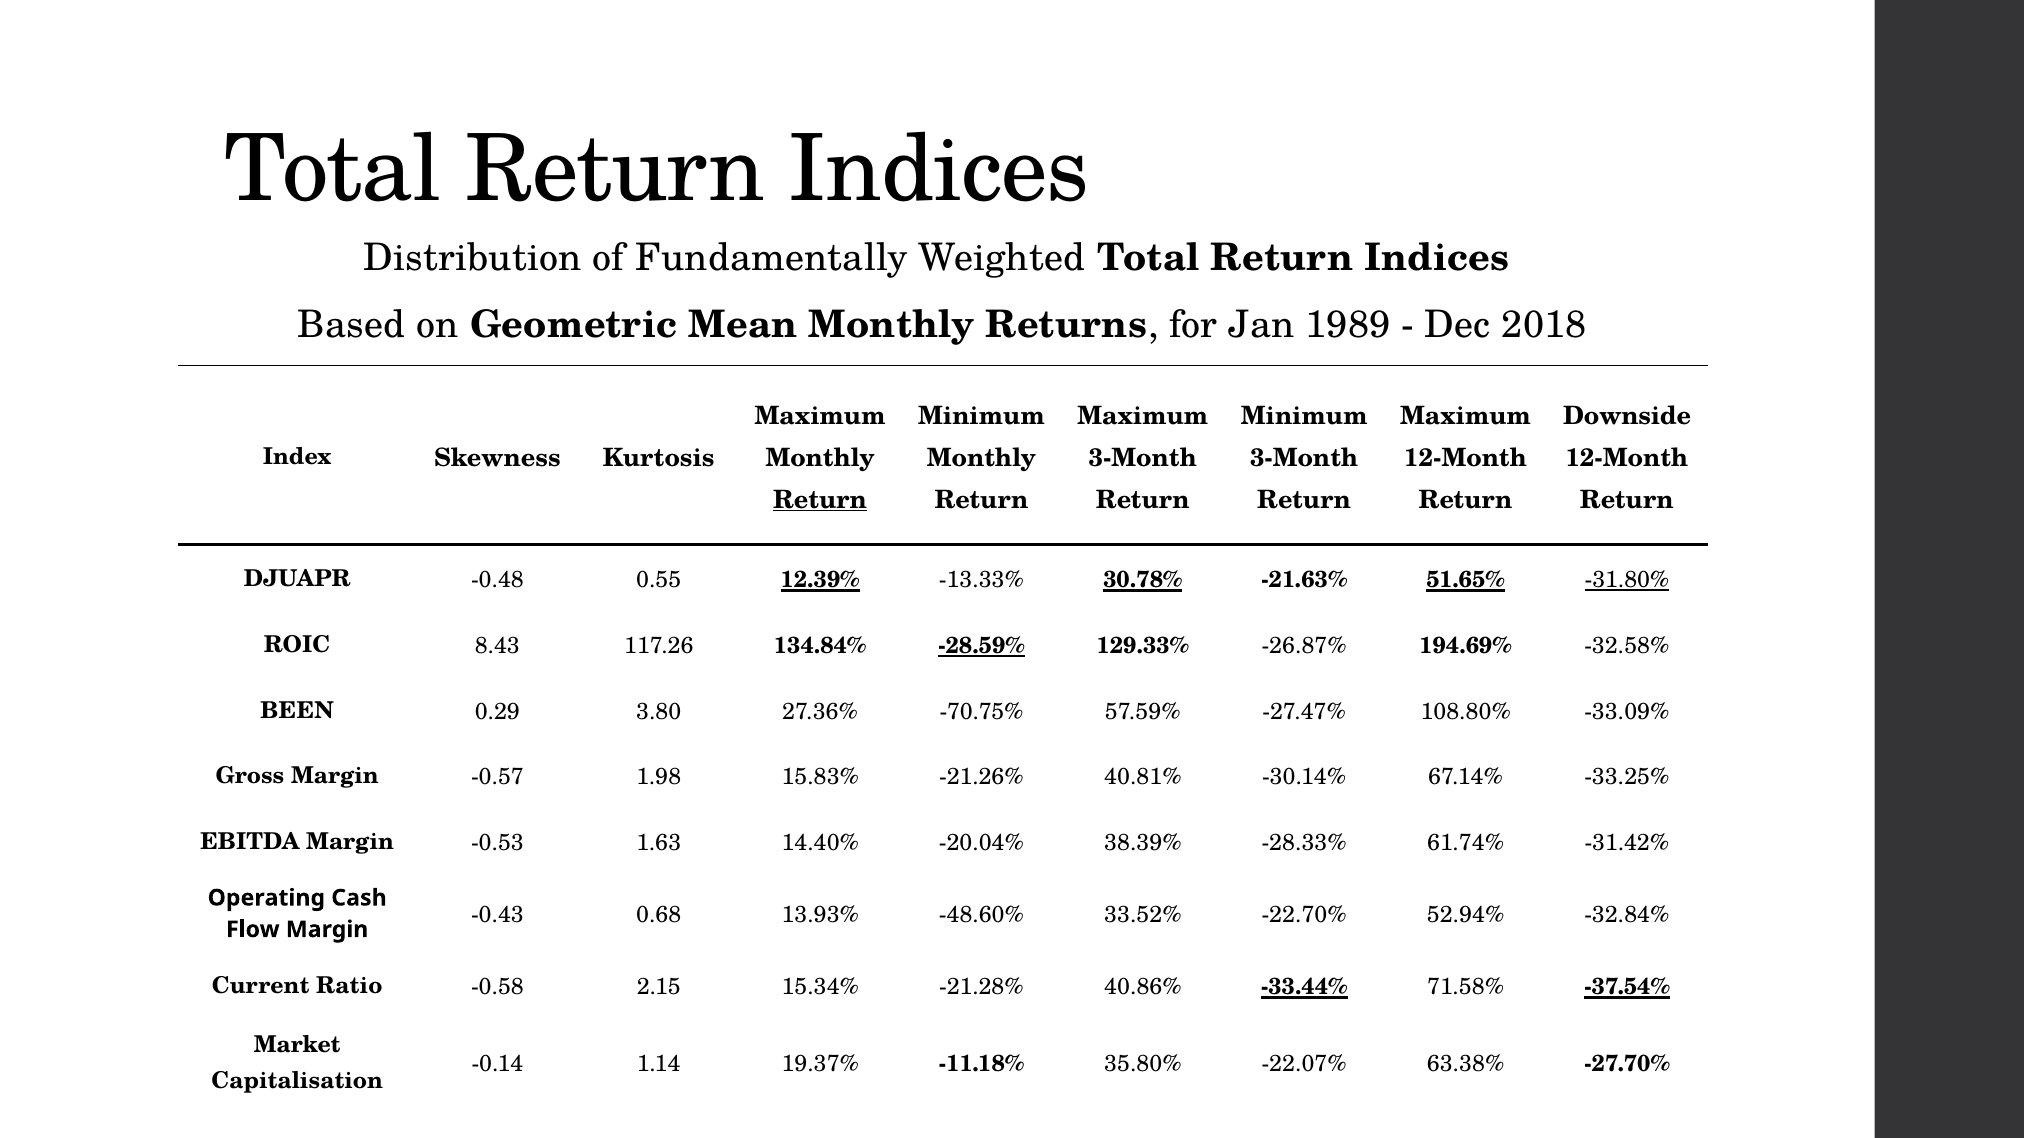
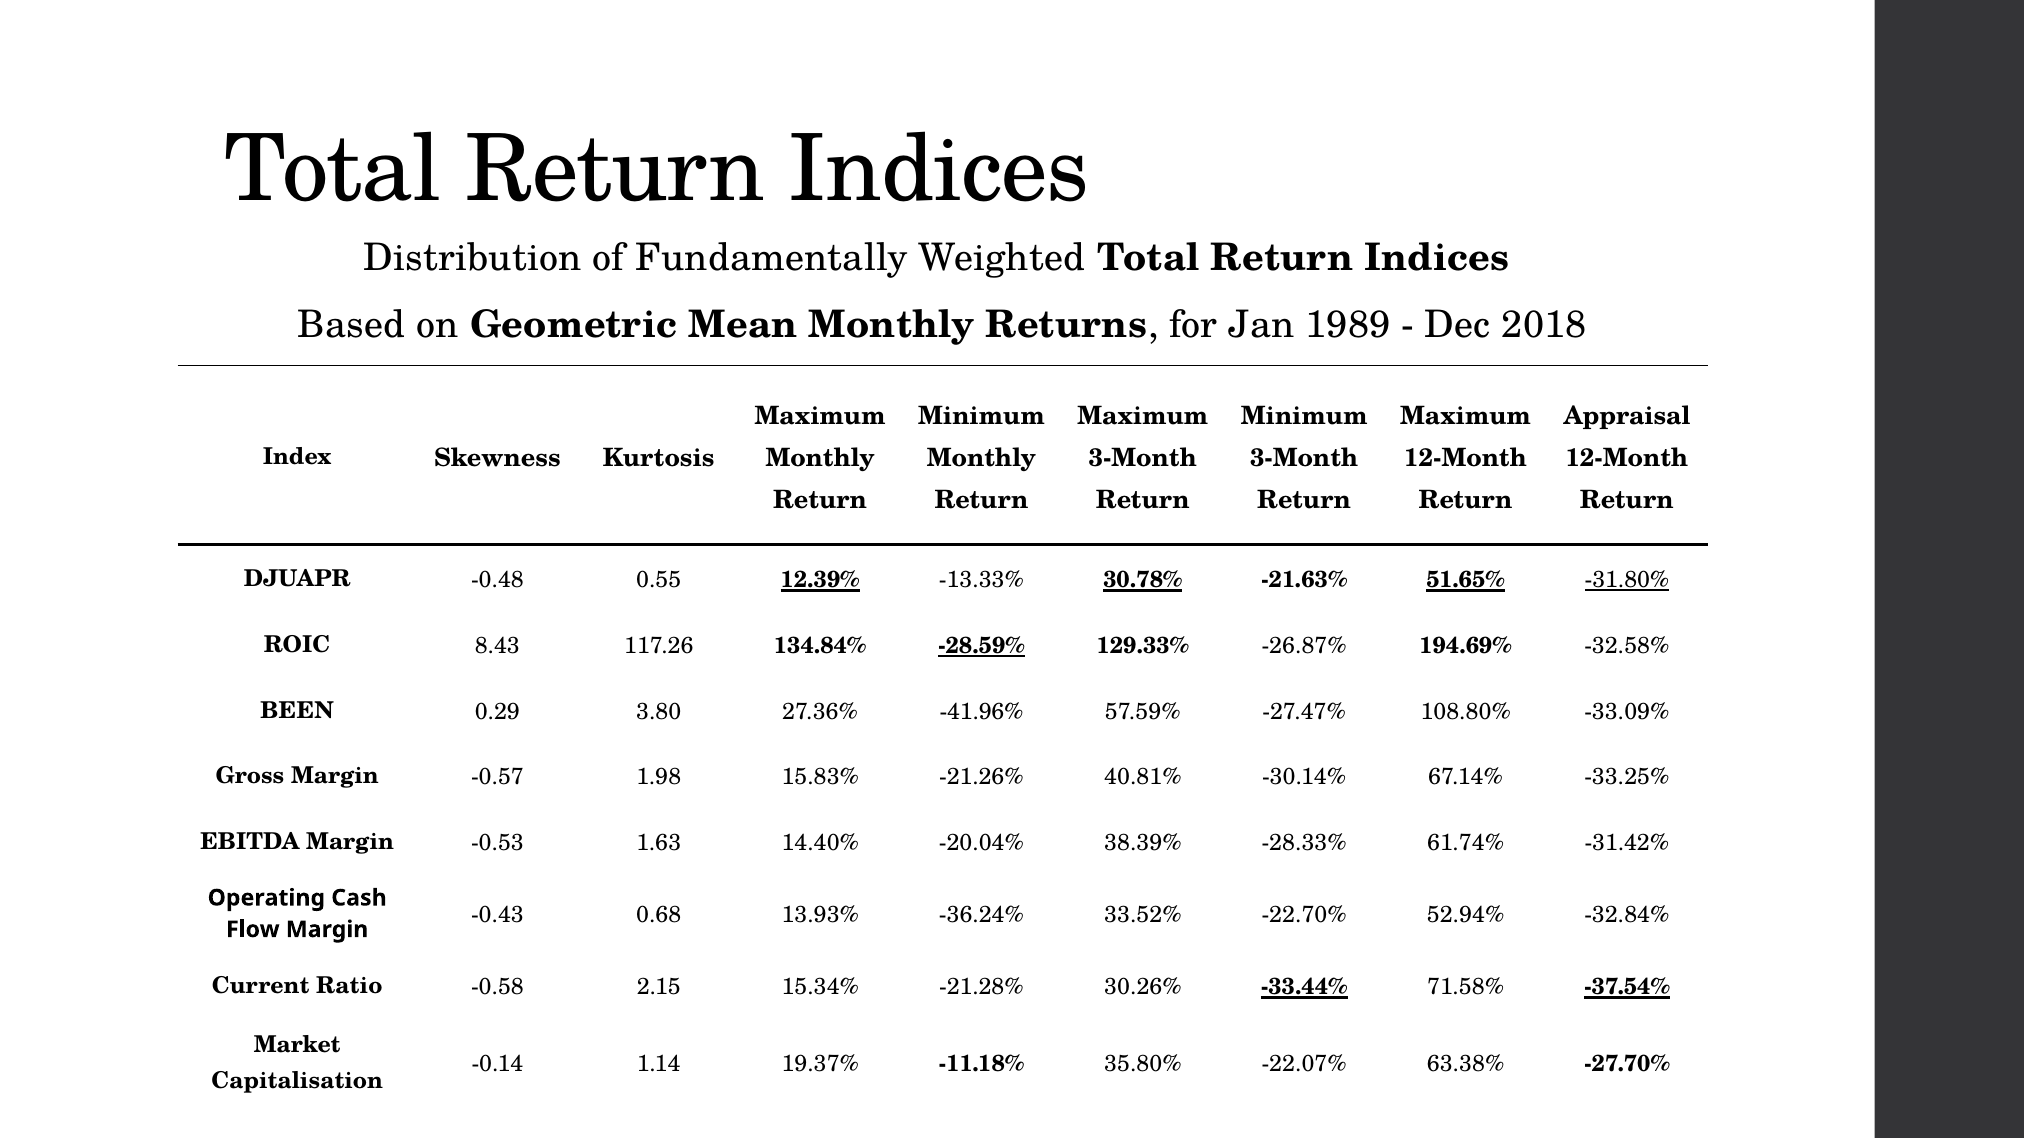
Downside: Downside -> Appraisal
Return at (820, 500) underline: present -> none
-70.75%: -70.75% -> -41.96%
-48.60%: -48.60% -> -36.24%
40.86%: 40.86% -> 30.26%
